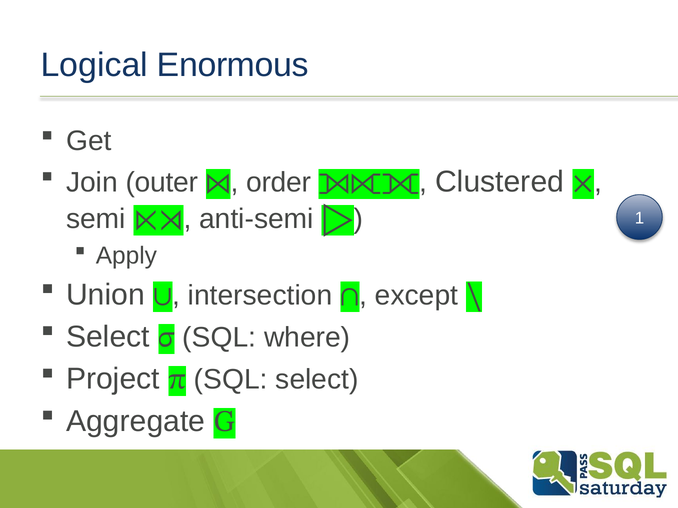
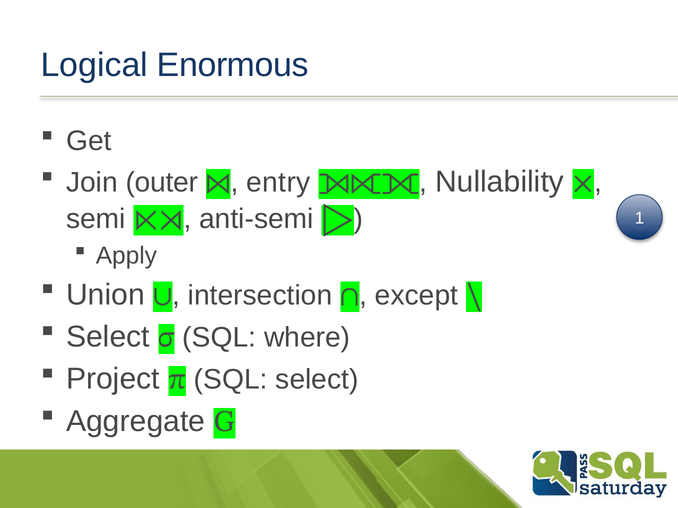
order: order -> entry
Clustered: Clustered -> Nullability
